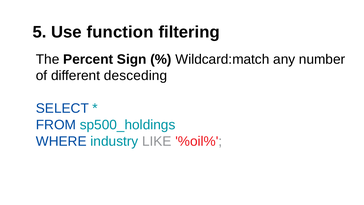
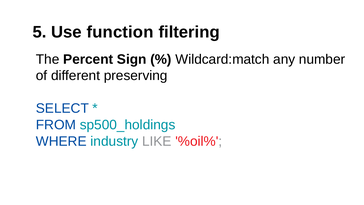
desceding: desceding -> preserving
